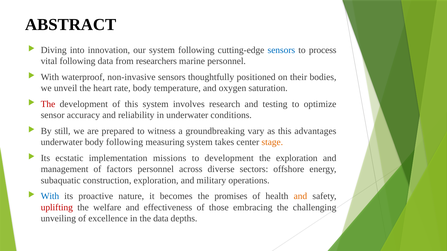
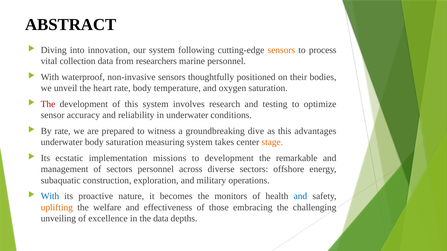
sensors at (281, 50) colour: blue -> orange
vital following: following -> collection
By still: still -> rate
vary: vary -> dive
body following: following -> saturation
the exploration: exploration -> remarkable
of factors: factors -> sectors
promises: promises -> monitors
and at (300, 197) colour: orange -> blue
uplifting colour: red -> orange
